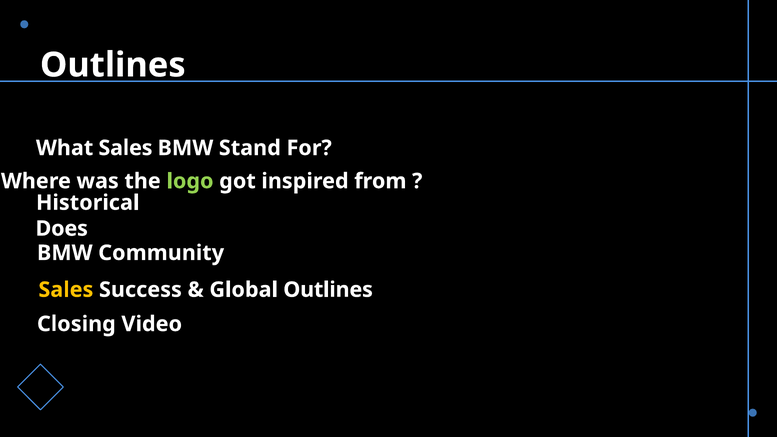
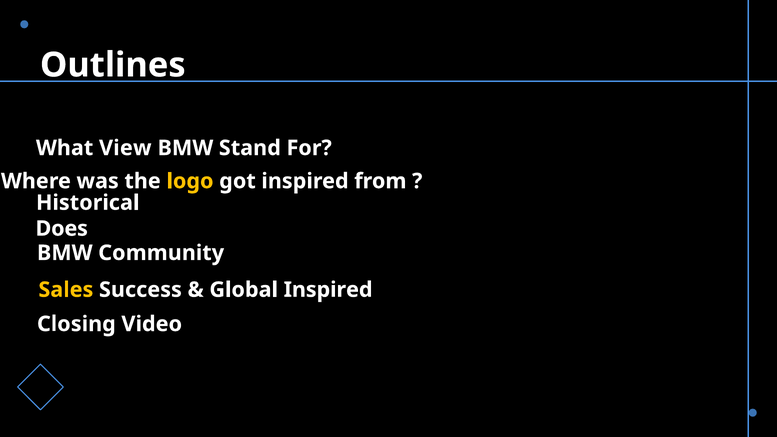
What Sales: Sales -> View
logo colour: light green -> yellow
Global Outlines: Outlines -> Inspired
